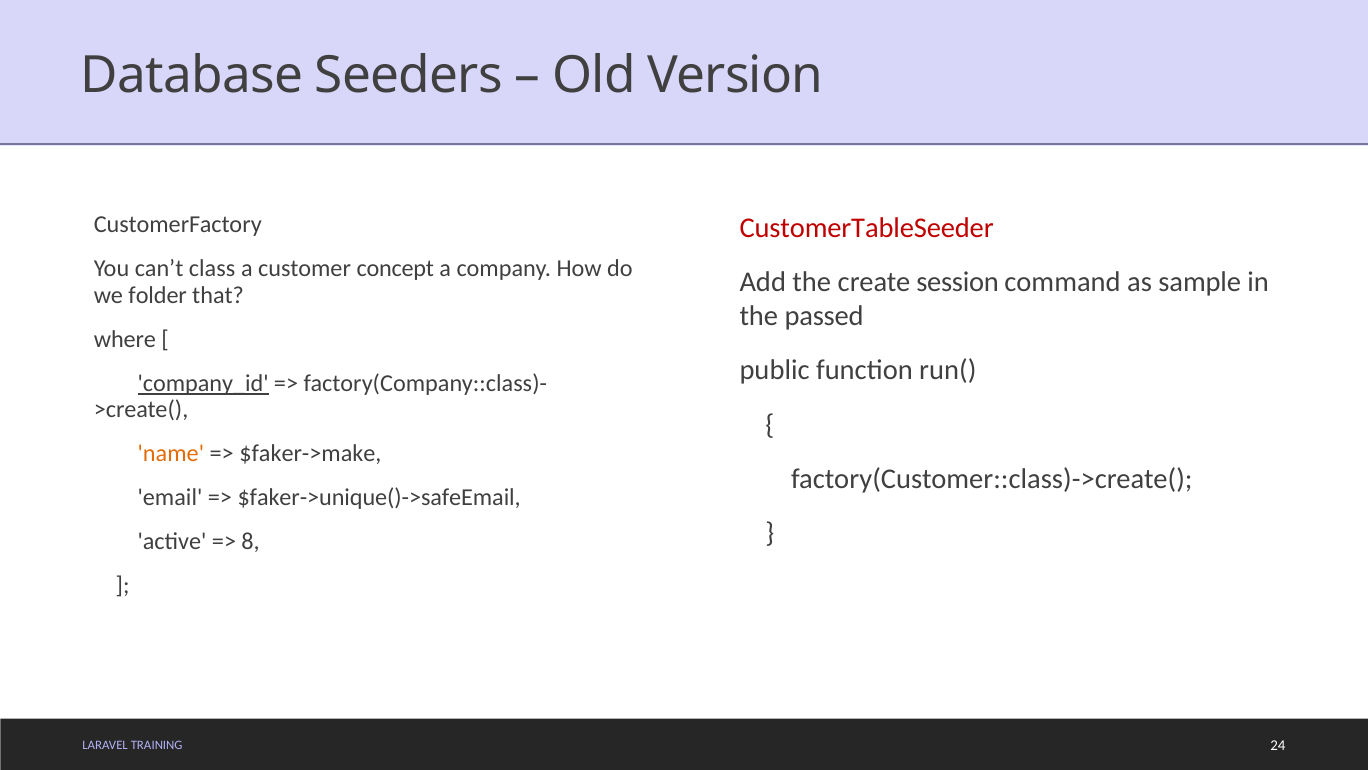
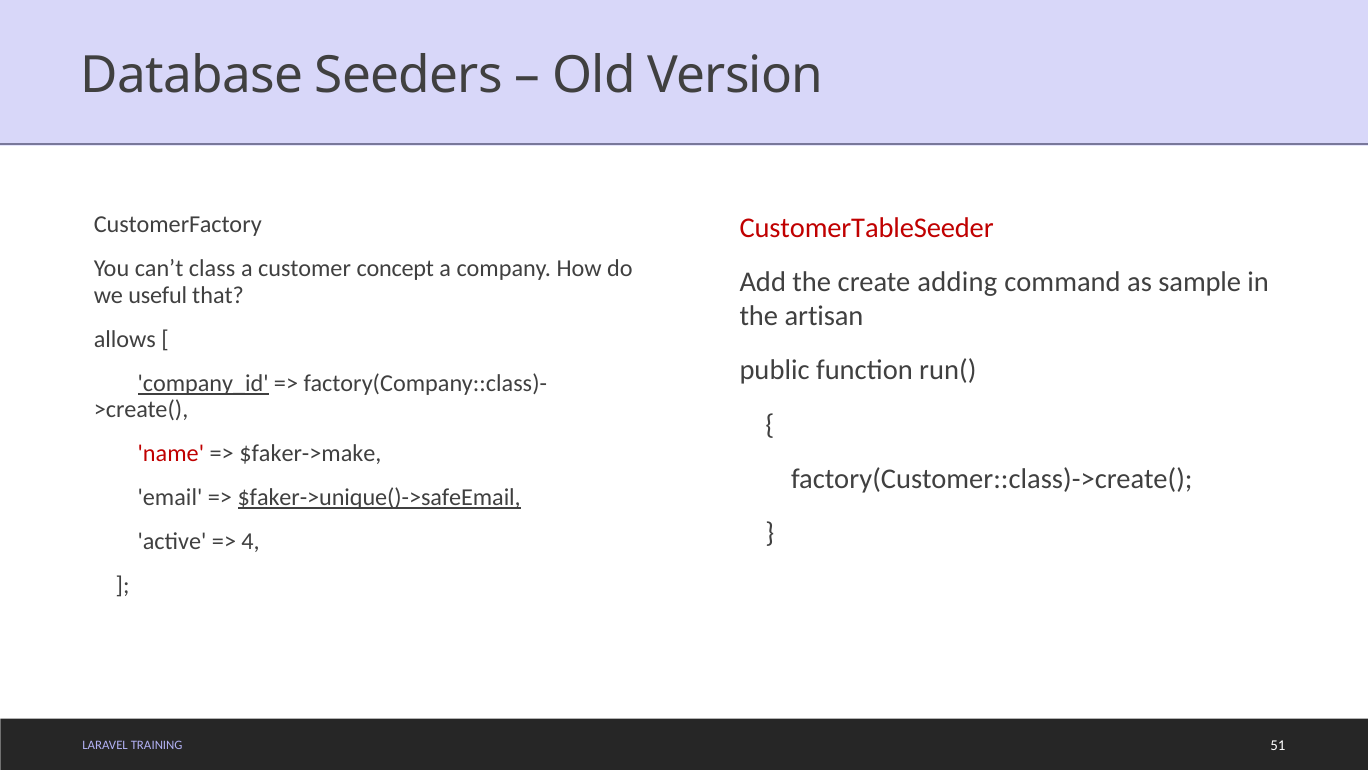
session: session -> adding
folder: folder -> useful
passed: passed -> artisan
where: where -> allows
name colour: orange -> red
$faker->unique()->safeEmail underline: none -> present
8: 8 -> 4
24: 24 -> 51
